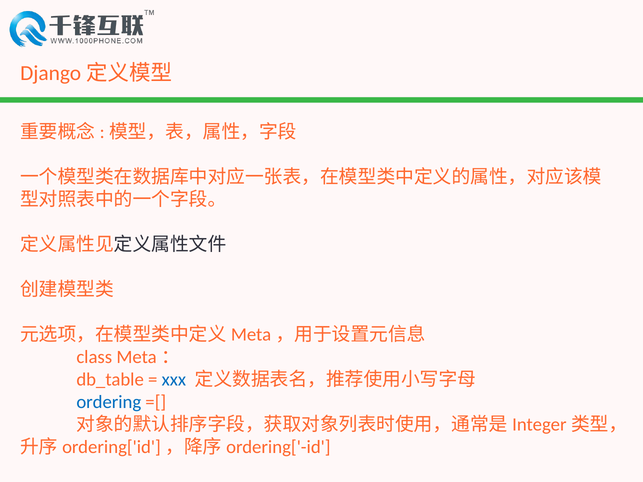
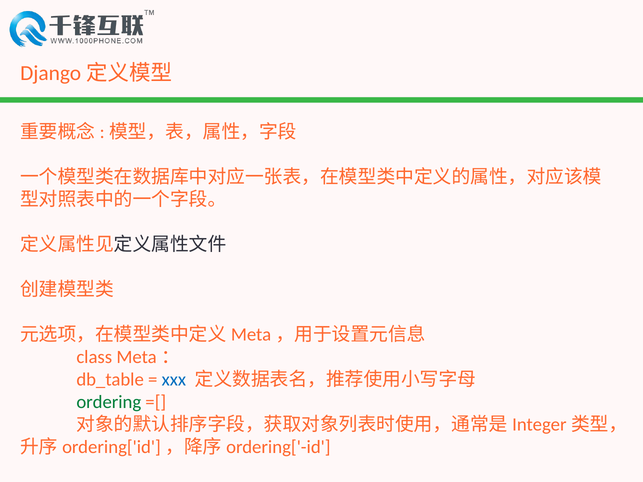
ordering colour: blue -> green
